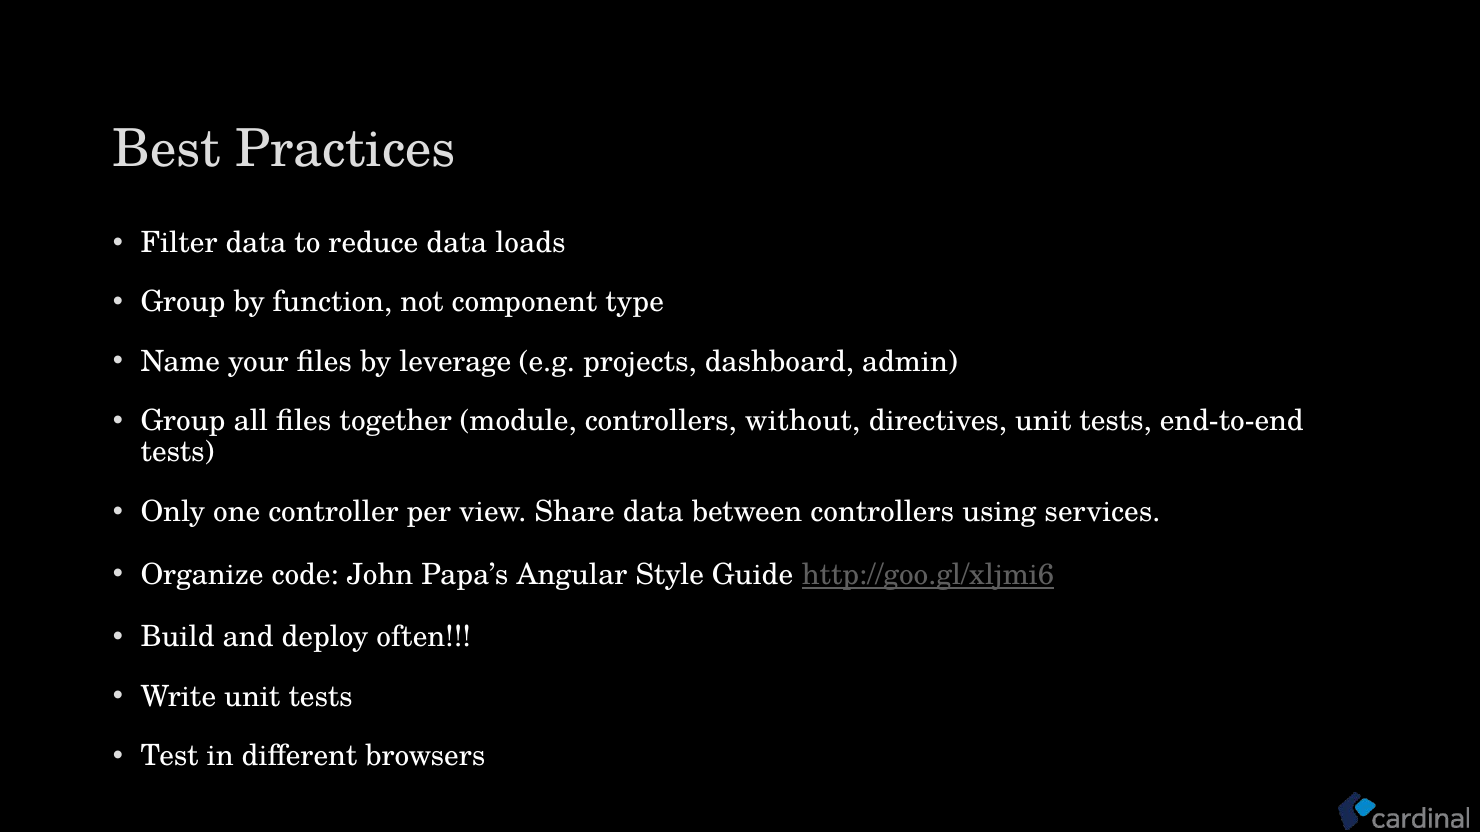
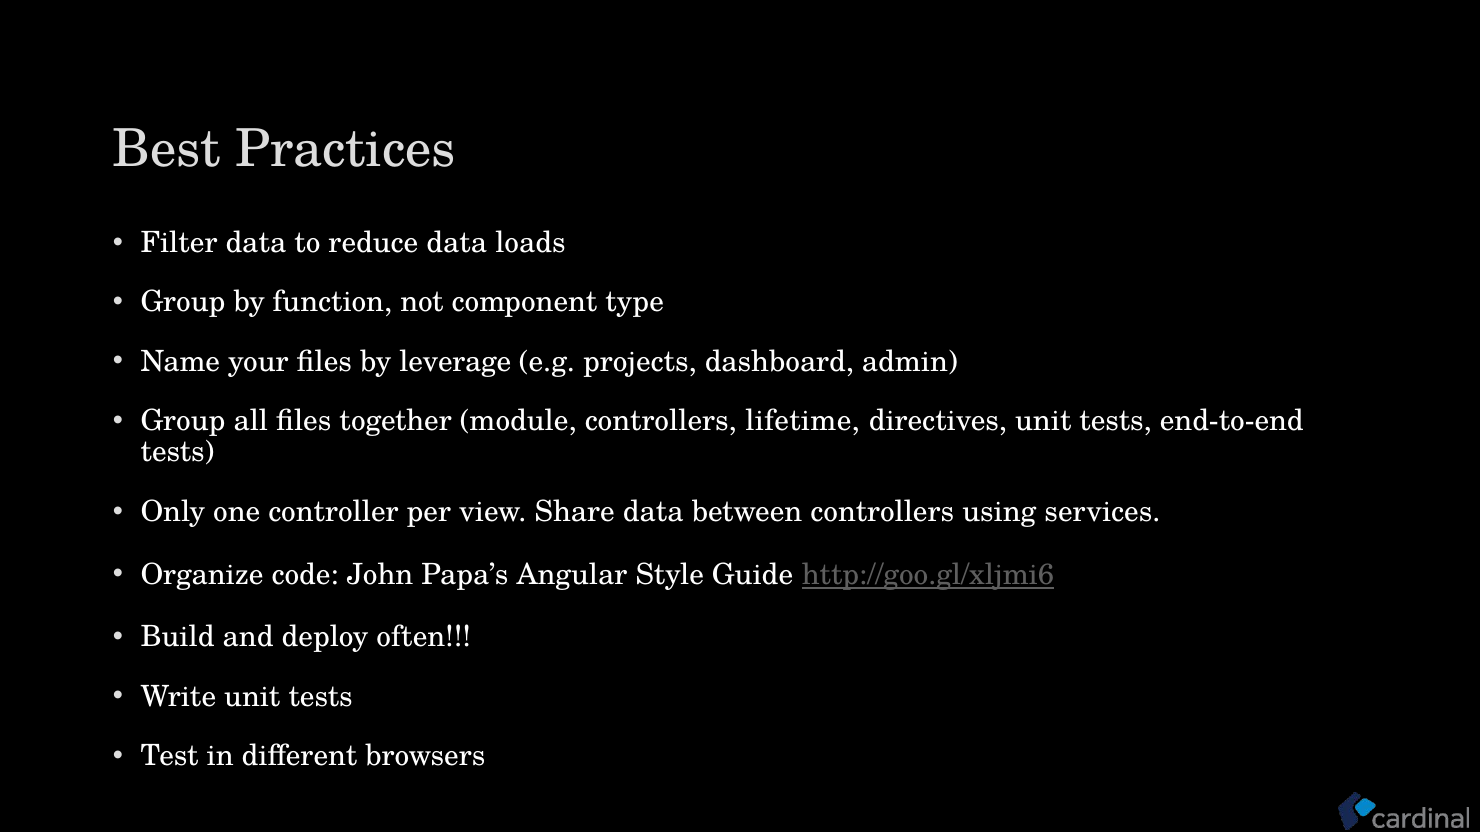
without: without -> lifetime
